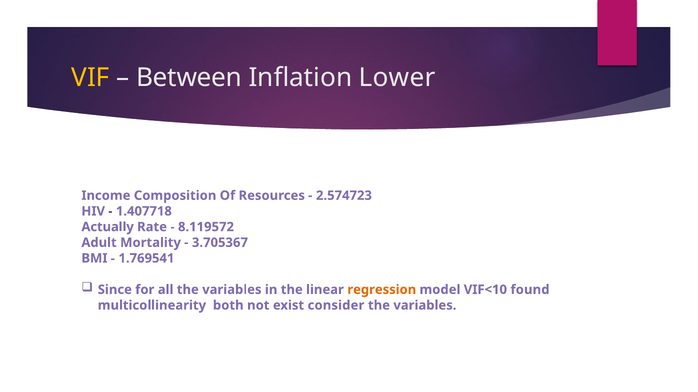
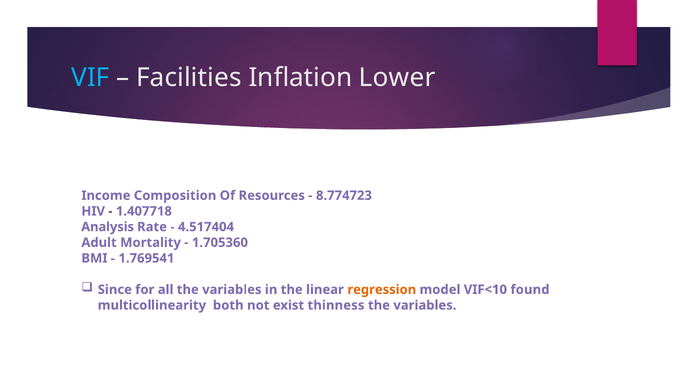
VIF colour: yellow -> light blue
Between: Between -> Facilities
2.574723: 2.574723 -> 8.774723
Actually: Actually -> Analysis
8.119572: 8.119572 -> 4.517404
3.705367: 3.705367 -> 1.705360
consider: consider -> thinness
